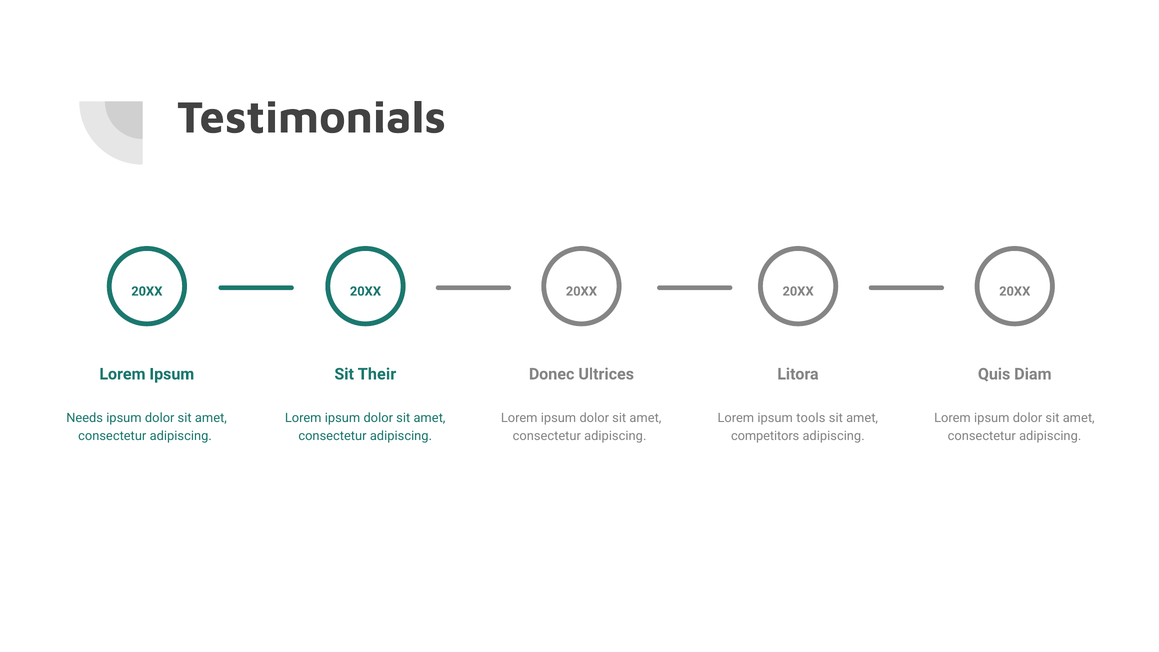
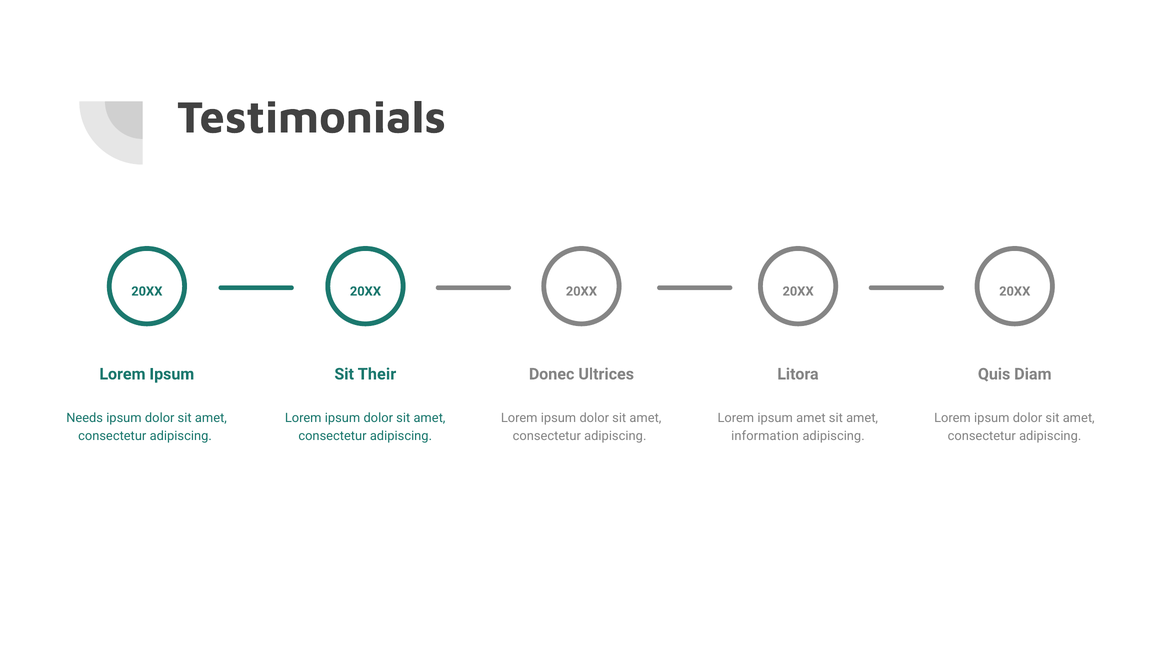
ipsum tools: tools -> amet
competitors: competitors -> information
